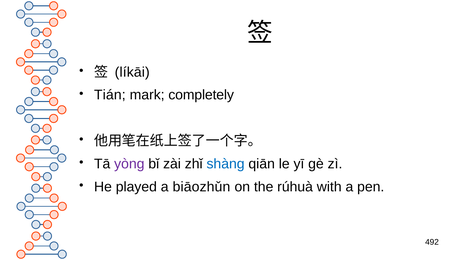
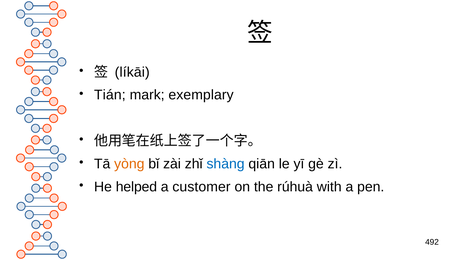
completely: completely -> exemplary
yòng colour: purple -> orange
played: played -> helped
biāozhǔn: biāozhǔn -> customer
